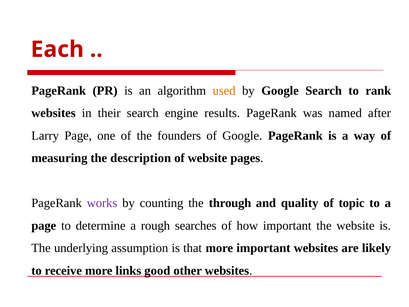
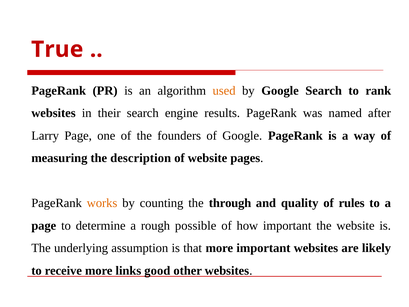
Each: Each -> True
works colour: purple -> orange
topic: topic -> rules
searches: searches -> possible
